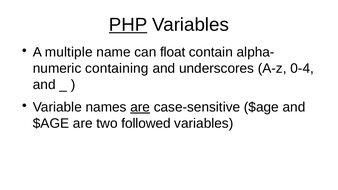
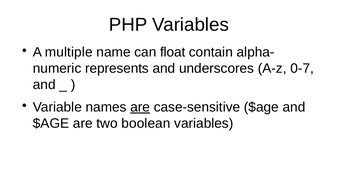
PHP underline: present -> none
containing: containing -> represents
0-4: 0-4 -> 0-7
followed: followed -> boolean
